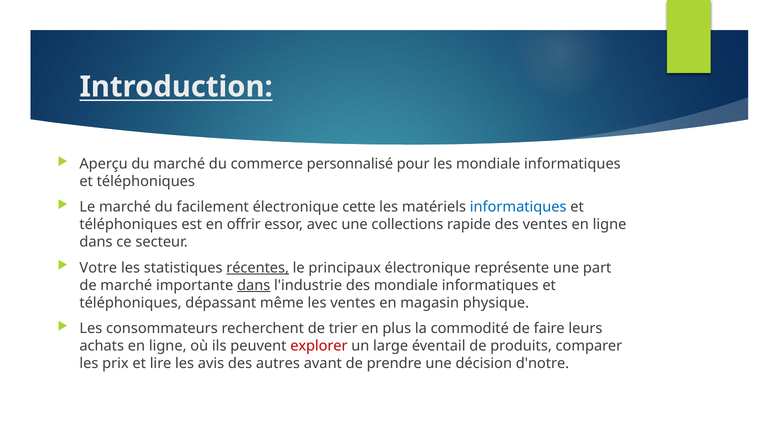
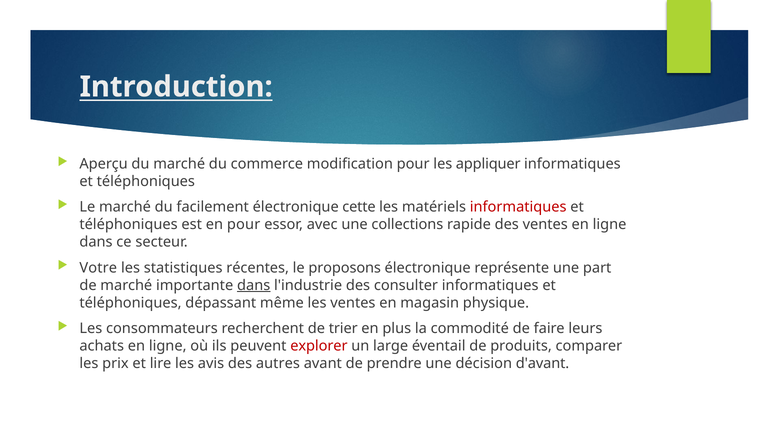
personnalisé: personnalisé -> modification
les mondiale: mondiale -> appliquer
informatiques at (518, 207) colour: blue -> red
en offrir: offrir -> pour
récentes underline: present -> none
principaux: principaux -> proposons
des mondiale: mondiale -> consulter
d'notre: d'notre -> d'avant
